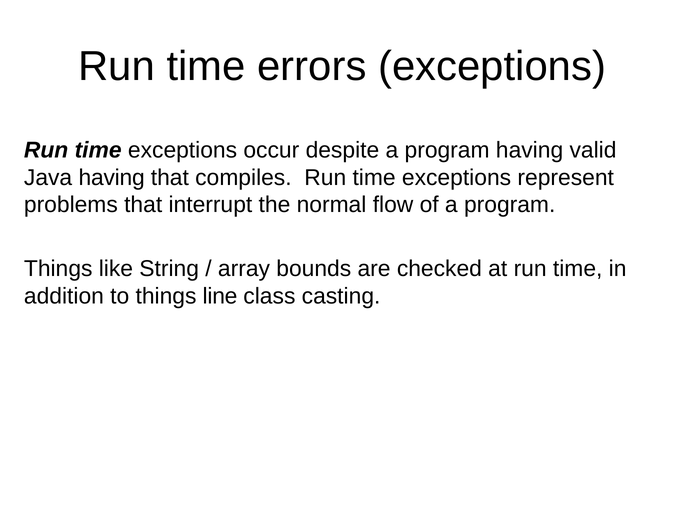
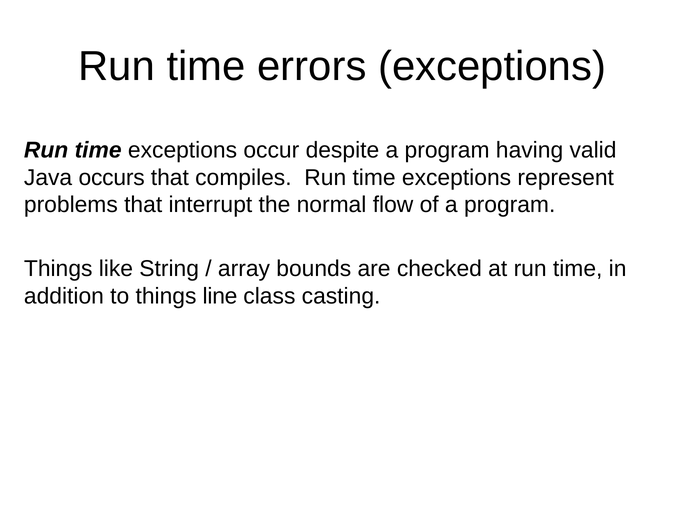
Java having: having -> occurs
